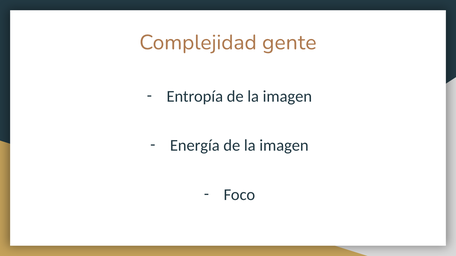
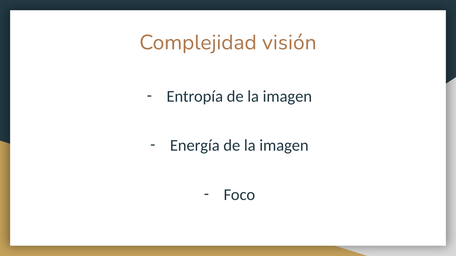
gente: gente -> visión
